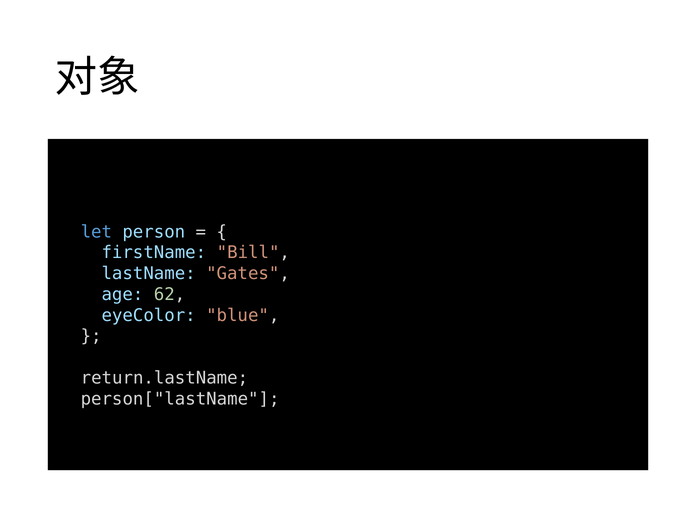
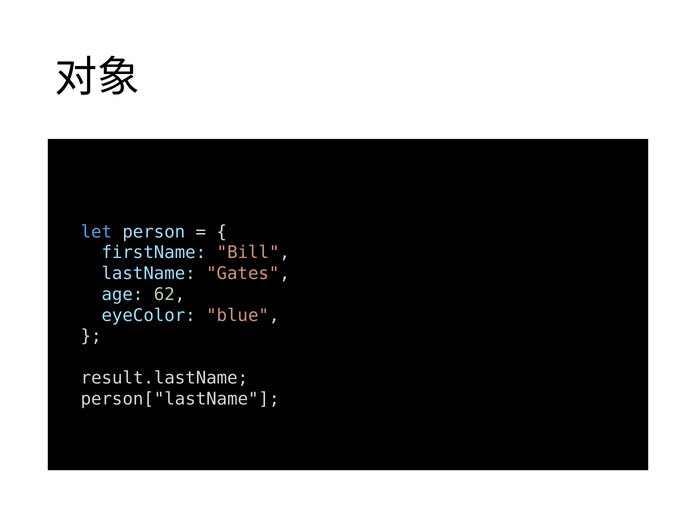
return.lastName: return.lastName -> result.lastName
